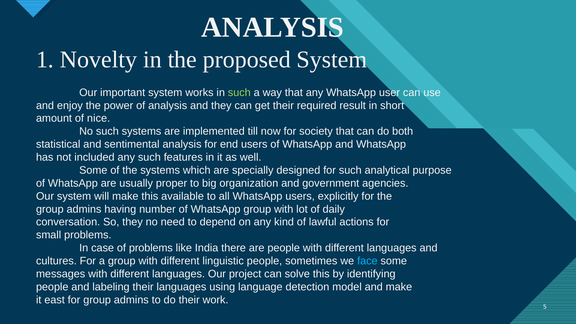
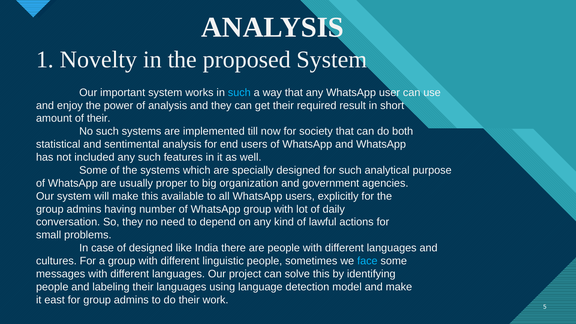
such at (239, 92) colour: light green -> light blue
of nice: nice -> their
of problems: problems -> designed
